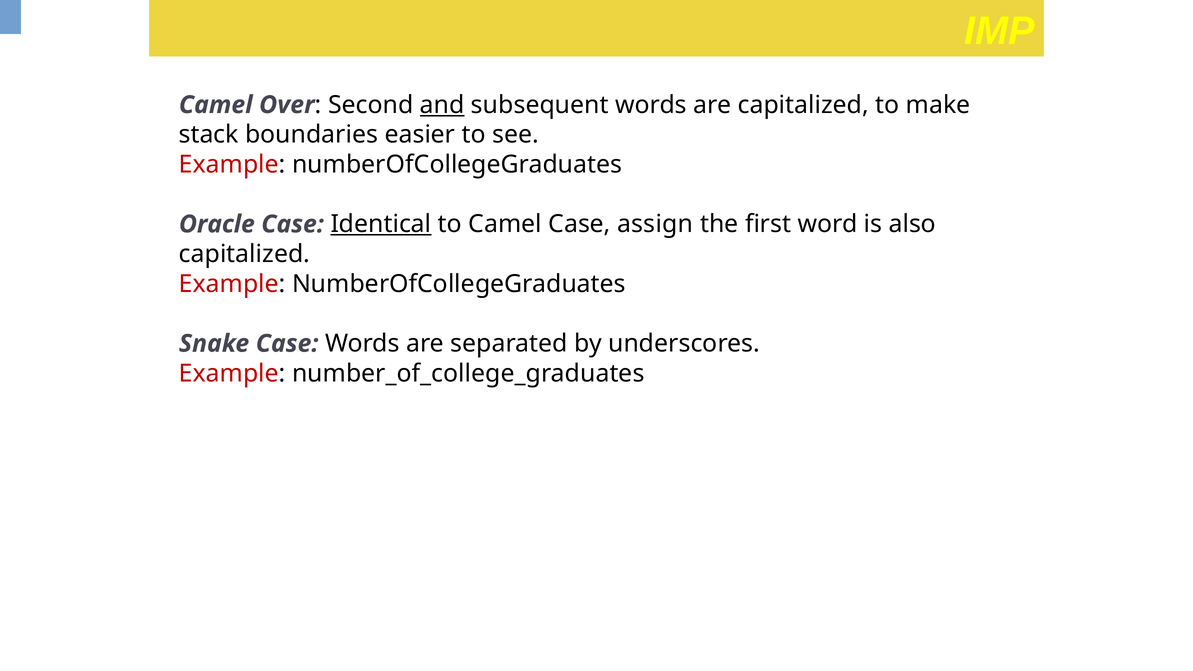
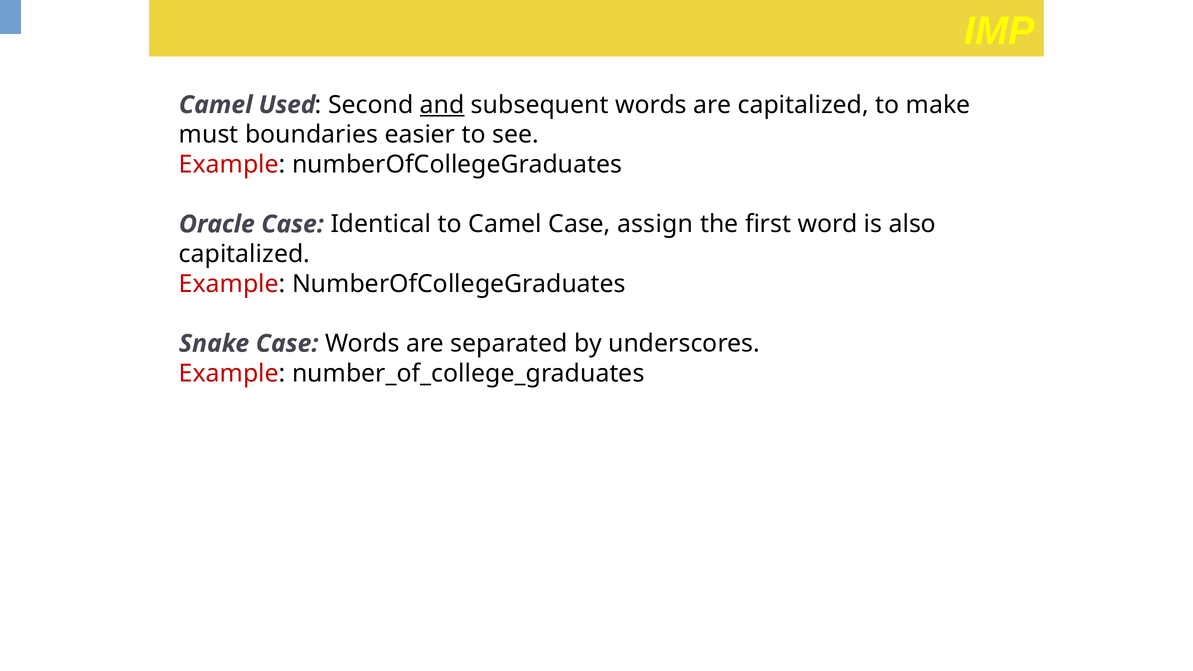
Over: Over -> Used
stack: stack -> must
Identical underline: present -> none
